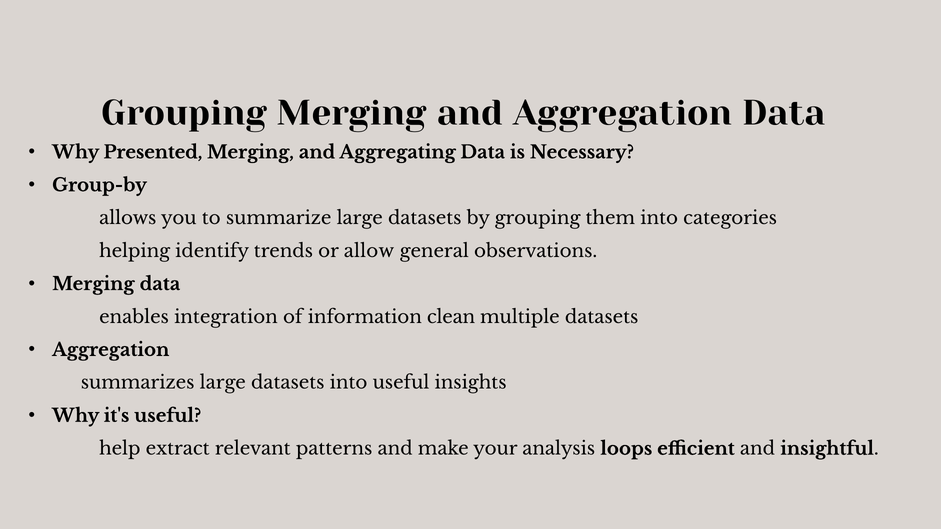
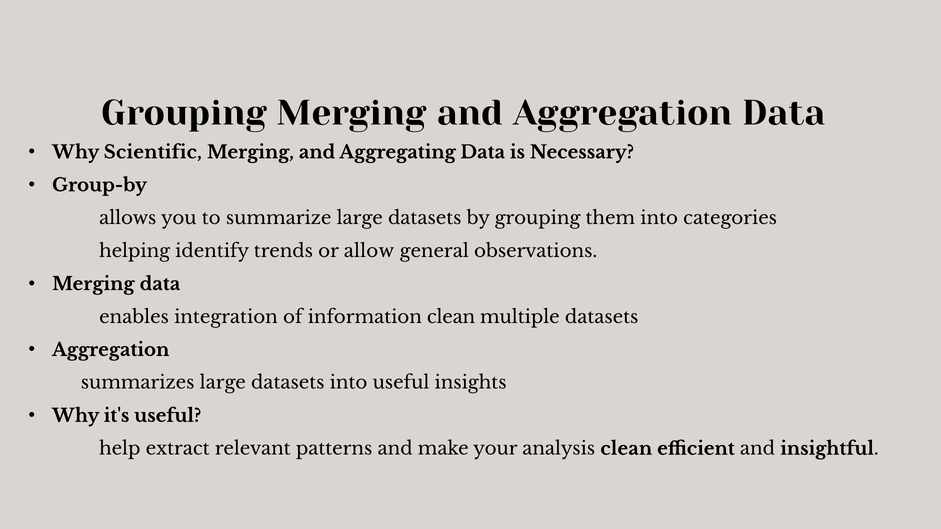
Presented: Presented -> Scientific
analysis loops: loops -> clean
